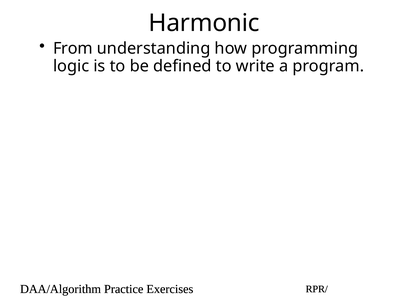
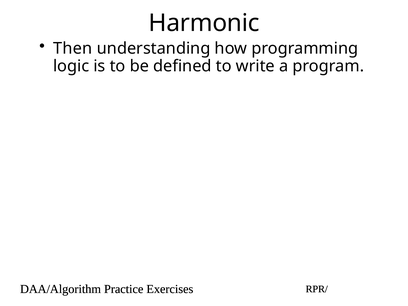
From: From -> Then
